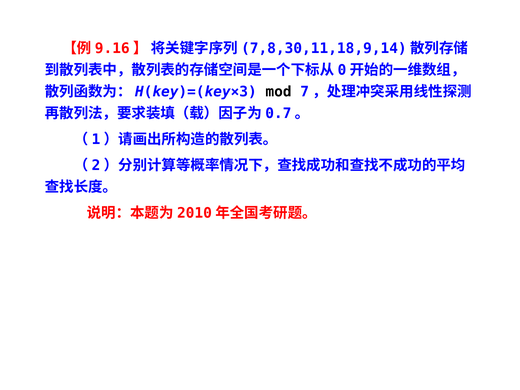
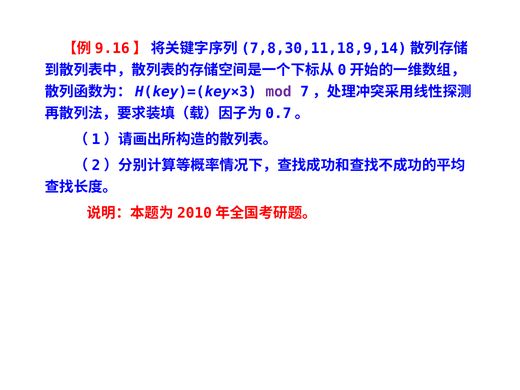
mod colour: black -> purple
